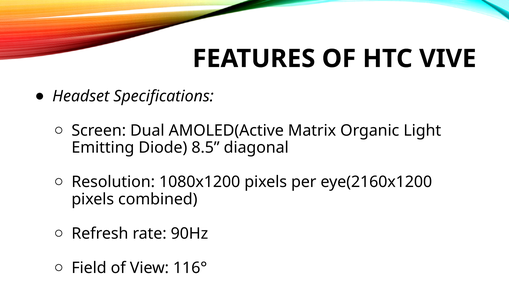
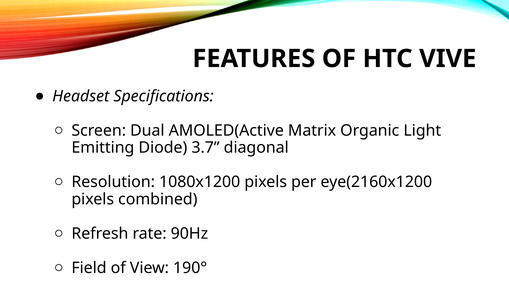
8.5: 8.5 -> 3.7
116°: 116° -> 190°
